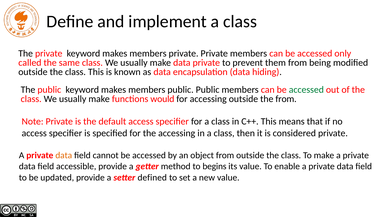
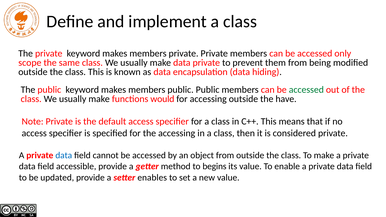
called: called -> scope
the from: from -> have
data at (64, 155) colour: orange -> blue
defined: defined -> enables
